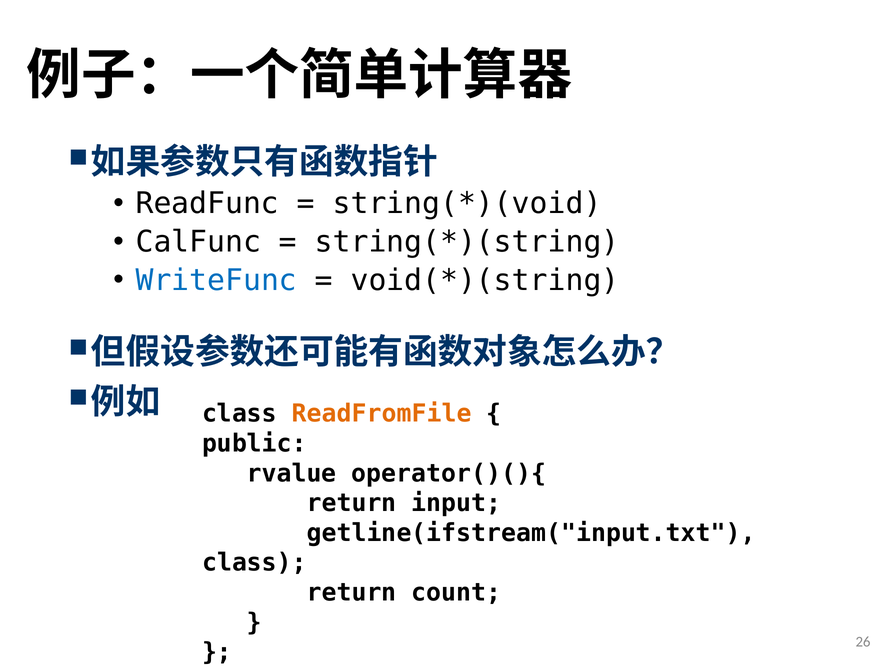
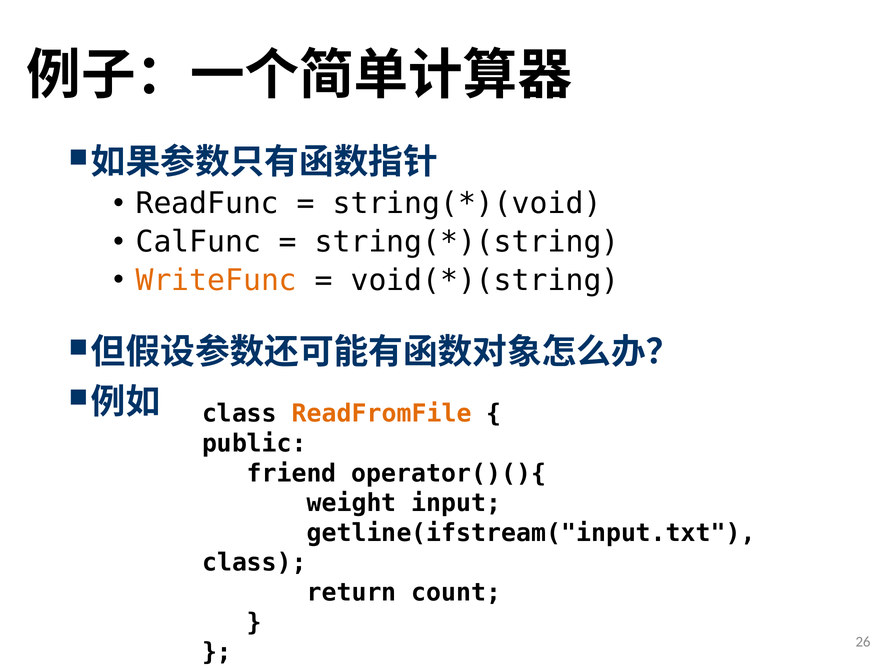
WriteFunc colour: blue -> orange
rvalue: rvalue -> friend
return at (352, 503): return -> weight
